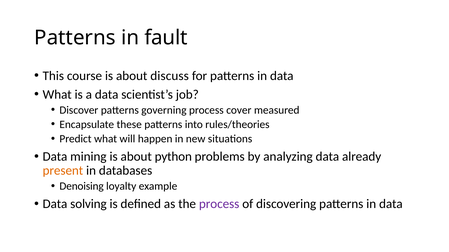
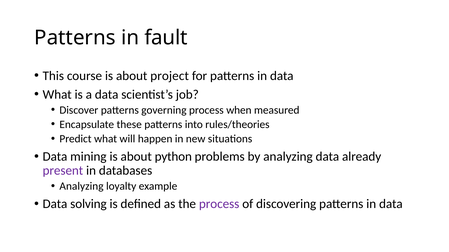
discuss: discuss -> project
cover: cover -> when
present colour: orange -> purple
Denoising at (82, 187): Denoising -> Analyzing
